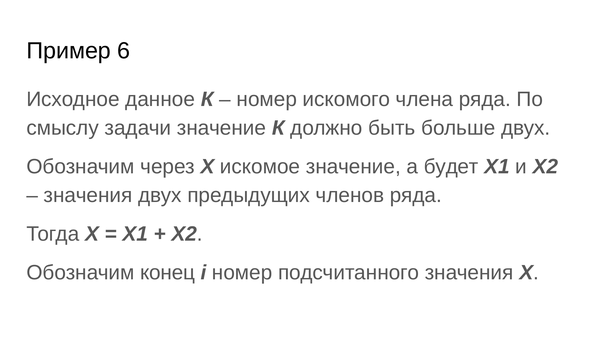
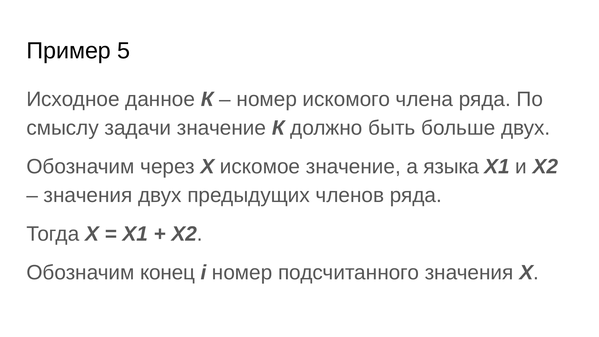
6: 6 -> 5
будет: будет -> языка
